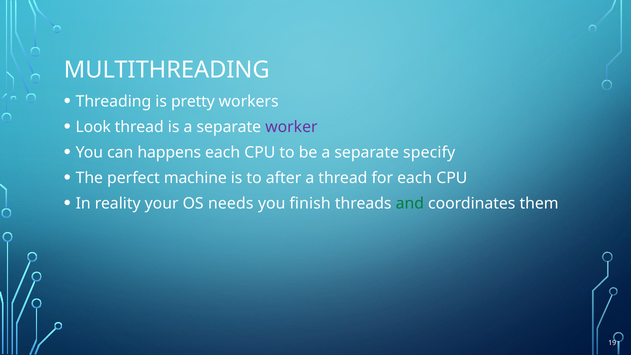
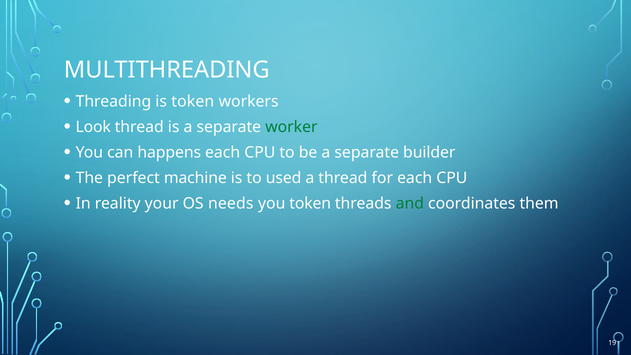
is pretty: pretty -> token
worker colour: purple -> green
specify: specify -> builder
after: after -> used
you finish: finish -> token
